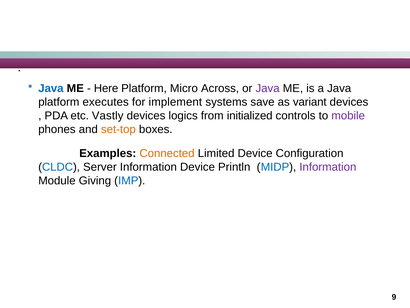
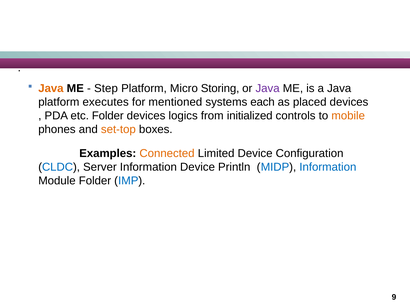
Java at (51, 88) colour: blue -> orange
Here: Here -> Step
Across: Across -> Storing
implement: implement -> mentioned
save: save -> each
variant: variant -> placed
etc Vastly: Vastly -> Folder
mobile colour: purple -> orange
Information at (328, 167) colour: purple -> blue
Module Giving: Giving -> Folder
